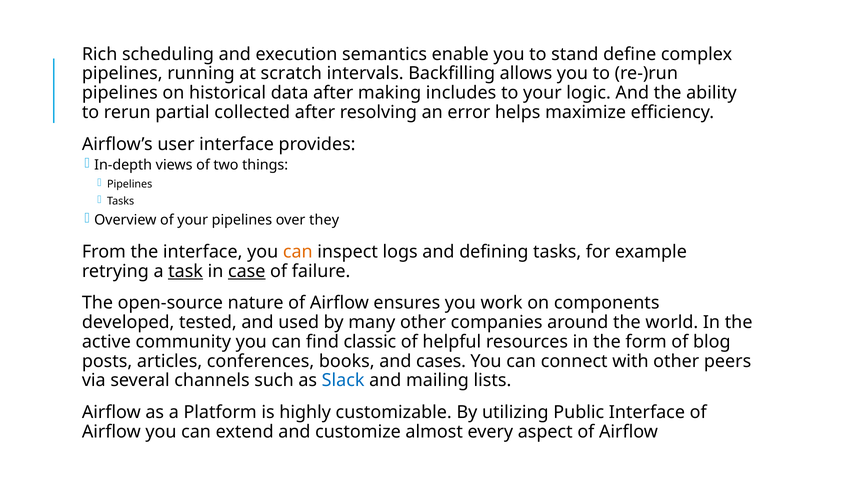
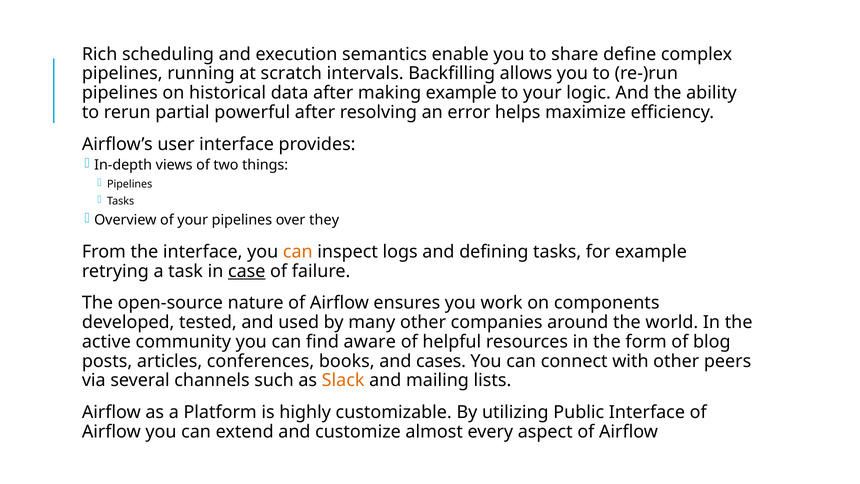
stand: stand -> share
making includes: includes -> example
collected: collected -> powerful
task underline: present -> none
classic: classic -> aware
Slack colour: blue -> orange
